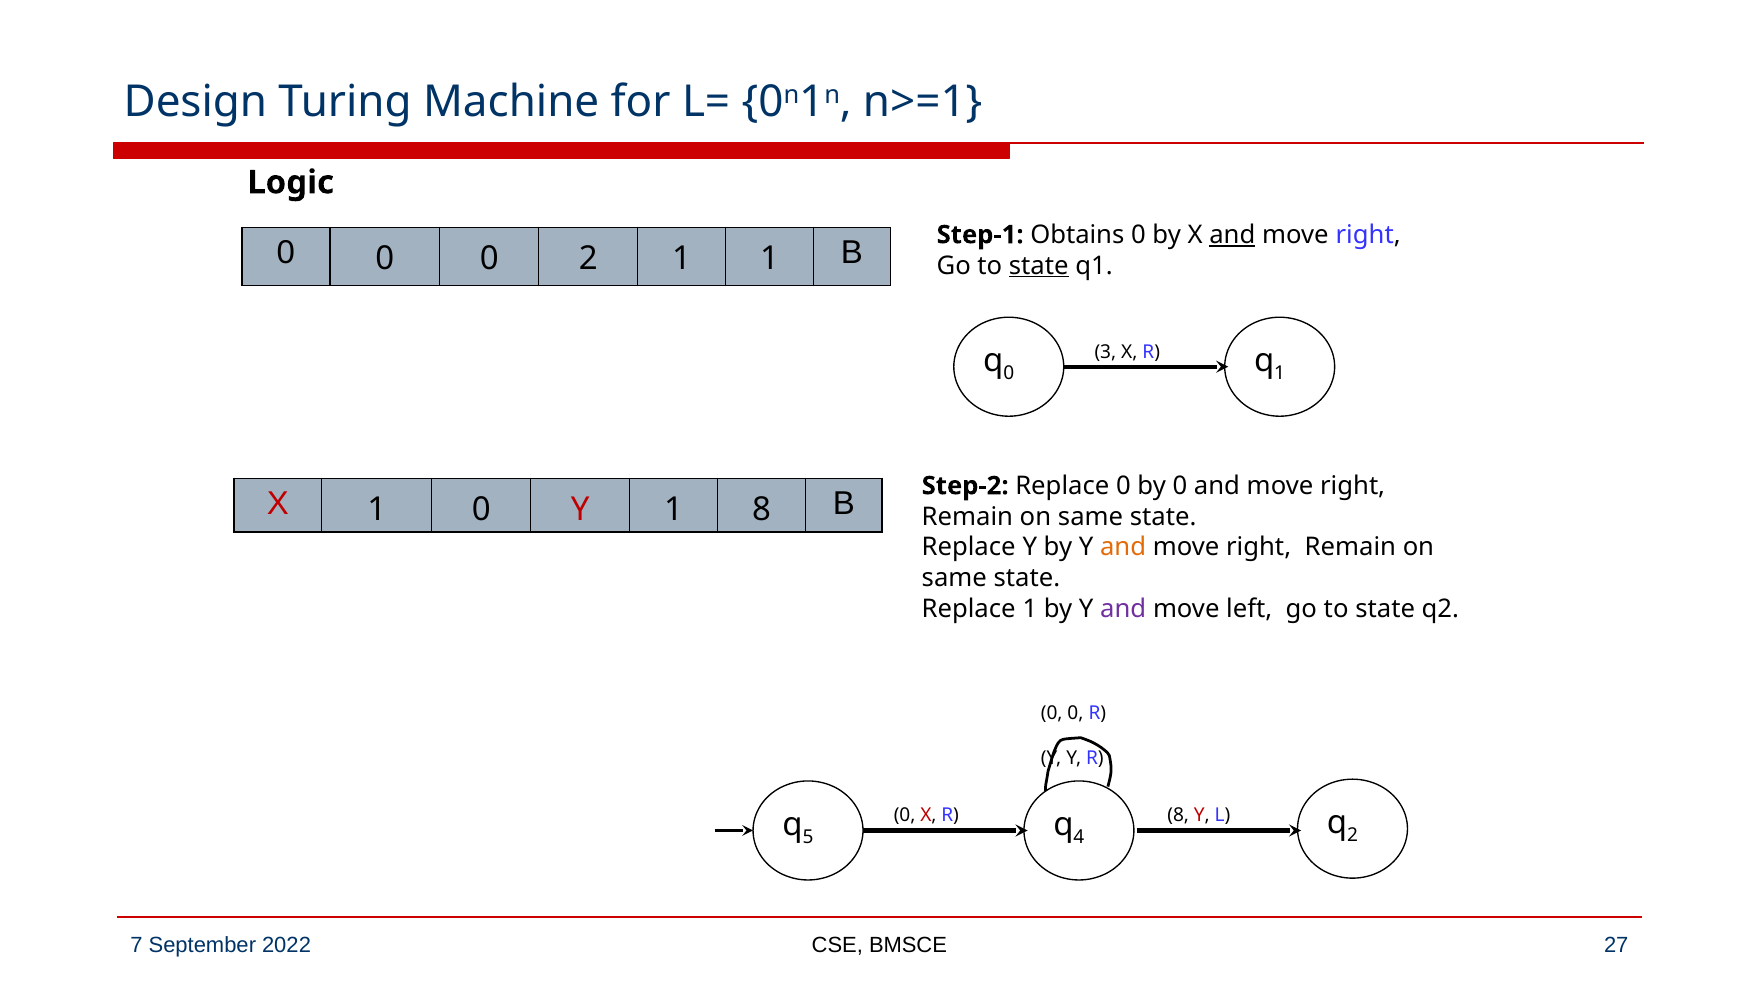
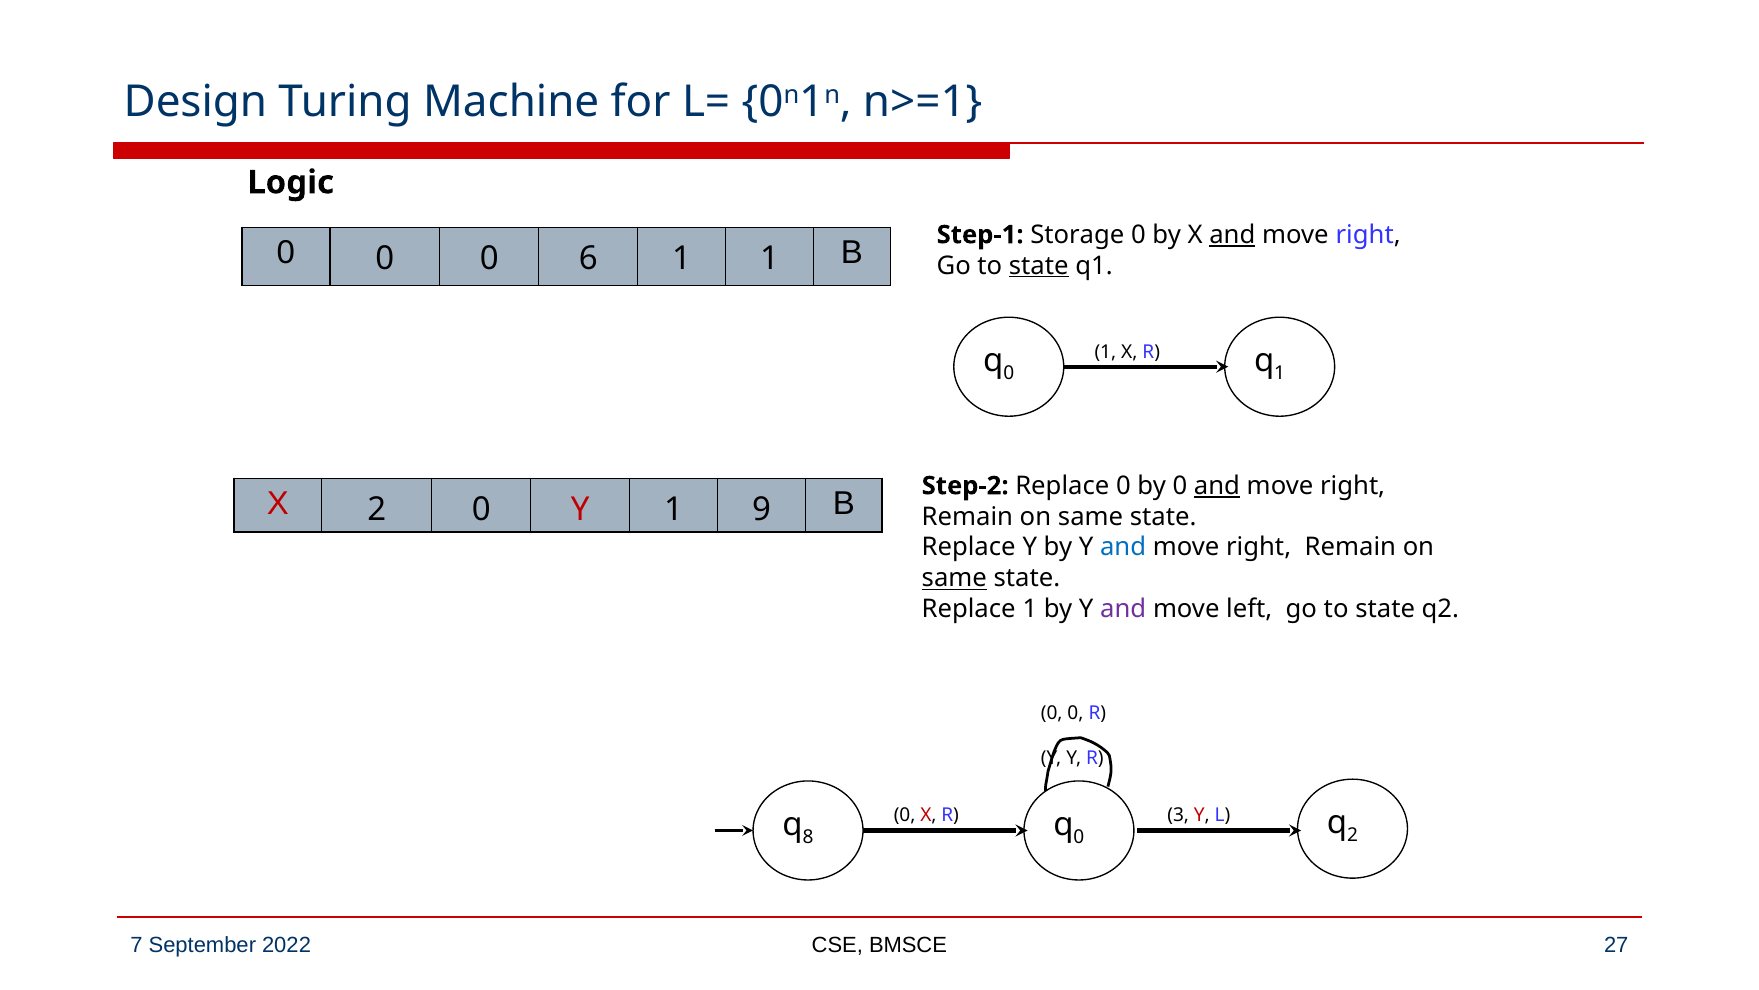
Obtains: Obtains -> Storage
0 2: 2 -> 6
3 at (1105, 352): 3 -> 1
X 1: 1 -> 2
1 8: 8 -> 9
and at (1217, 486) underline: none -> present
and at (1123, 547) colour: orange -> blue
same at (954, 578) underline: none -> present
8 at (1178, 815): 8 -> 3
5: 5 -> 8
4 at (1079, 837): 4 -> 0
